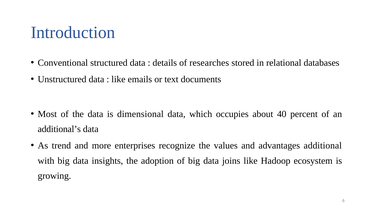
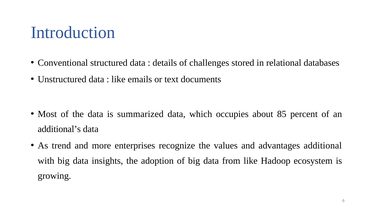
researches: researches -> challenges
dimensional: dimensional -> summarized
40: 40 -> 85
joins: joins -> from
